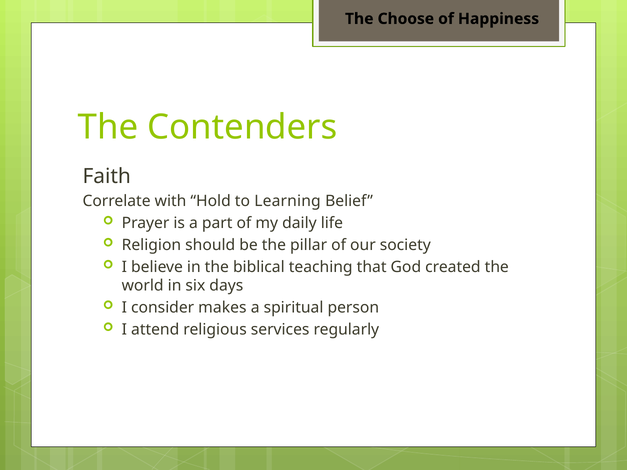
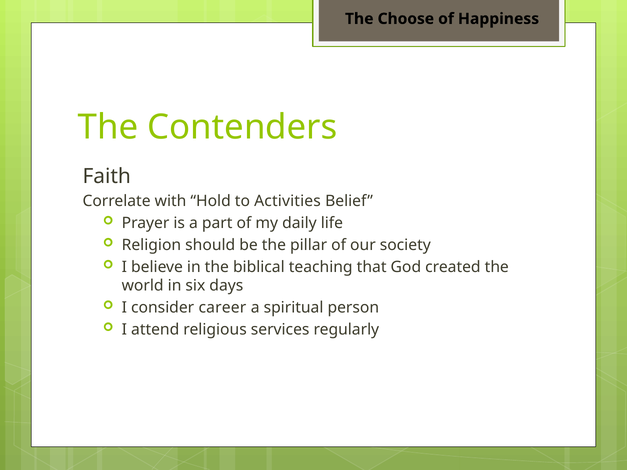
Learning: Learning -> Activities
makes: makes -> career
